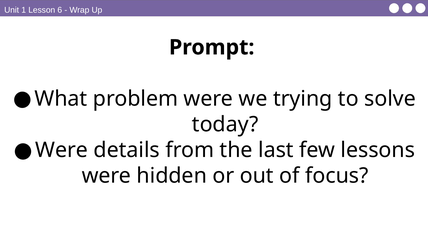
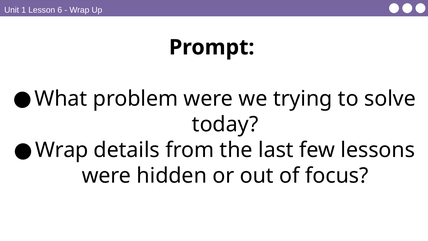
Were at (62, 150): Were -> Wrap
